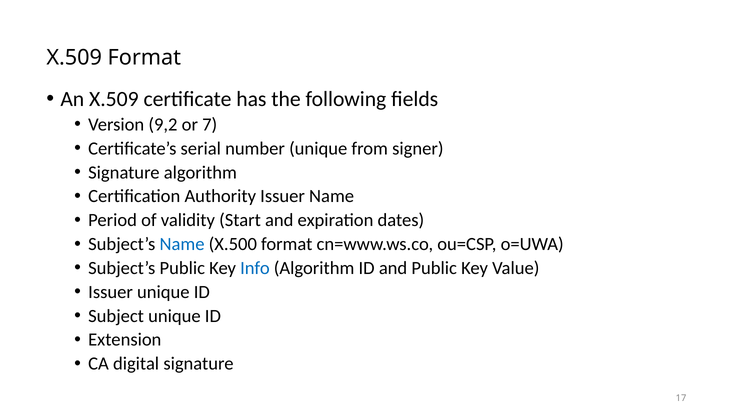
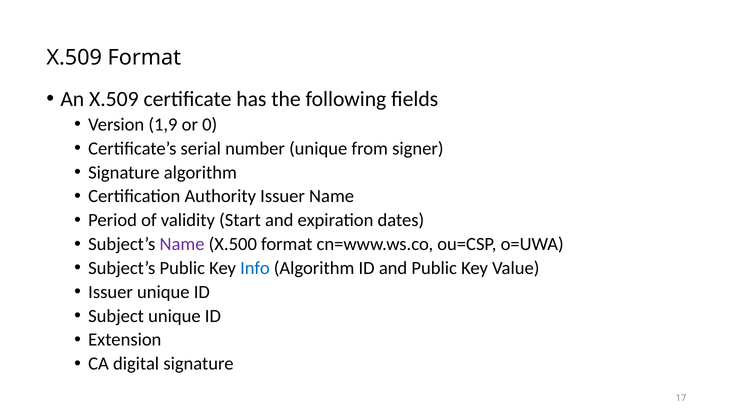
9,2: 9,2 -> 1,9
7: 7 -> 0
Name at (182, 244) colour: blue -> purple
